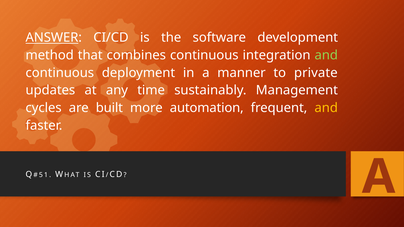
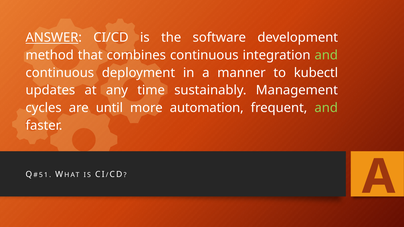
private: private -> kubectl
built: built -> until
and at (326, 108) colour: yellow -> light green
